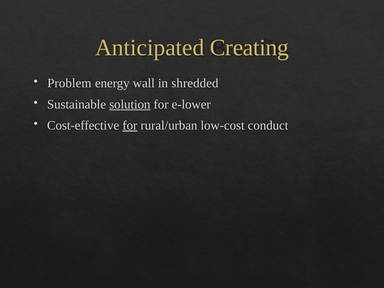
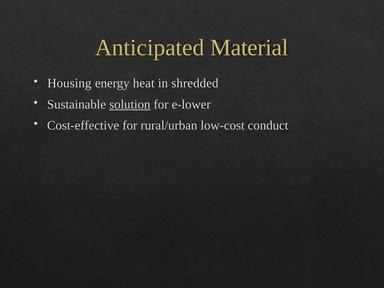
Creating: Creating -> Material
Problem: Problem -> Housing
wall: wall -> heat
for at (130, 125) underline: present -> none
